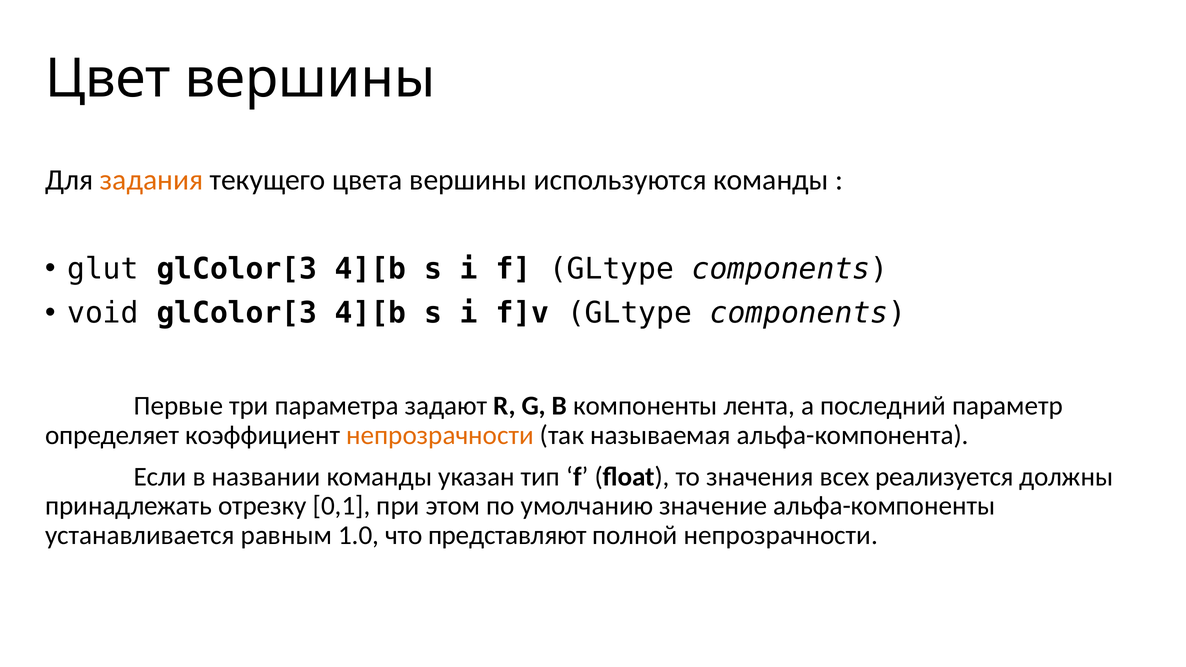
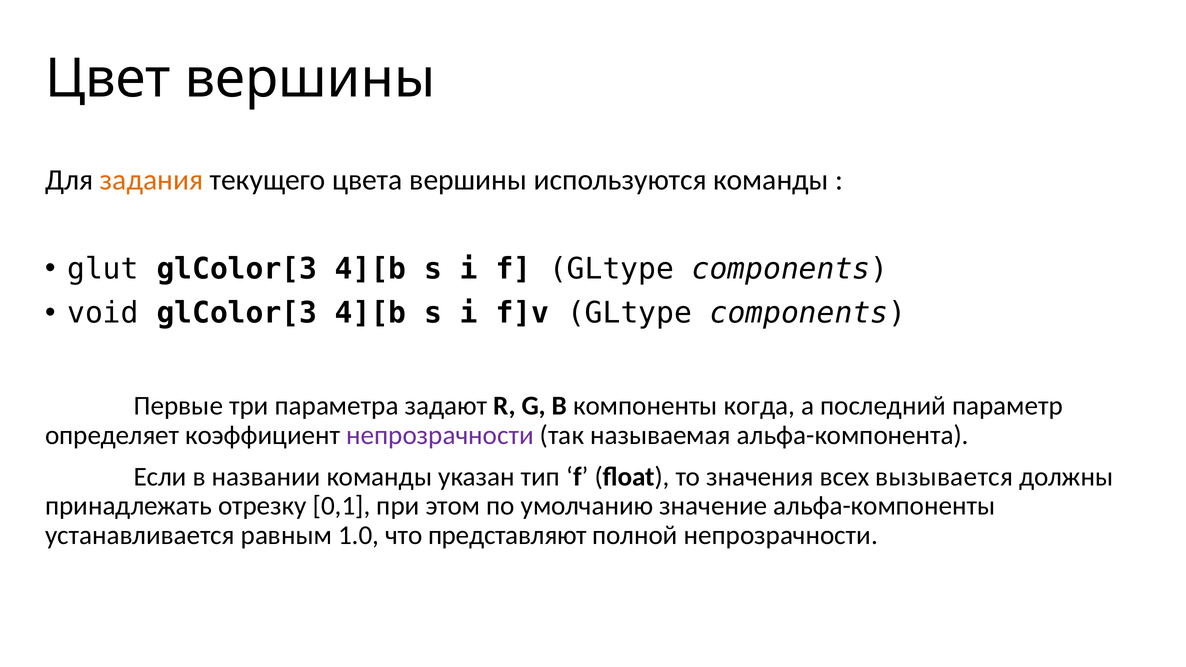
лента: лента -> когда
непрозрачности at (440, 435) colour: orange -> purple
реализуется: реализуется -> вызывается
